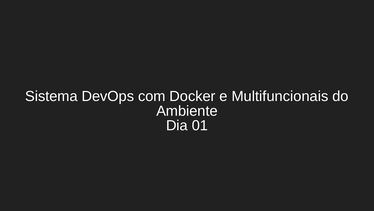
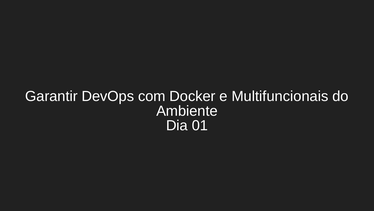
Sistema: Sistema -> Garantir
